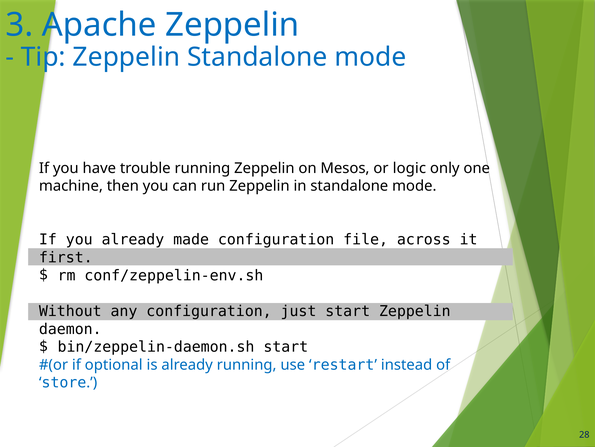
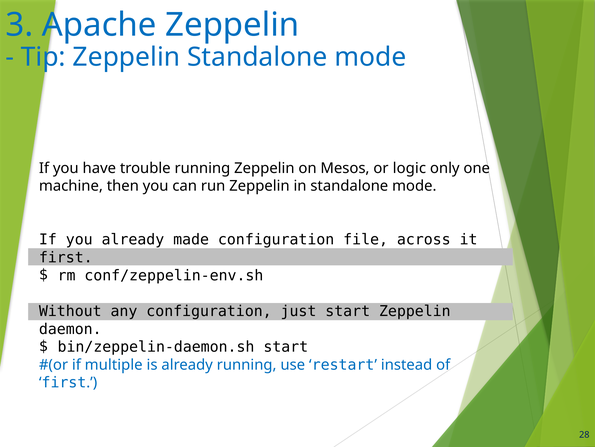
optional: optional -> multiple
store at (64, 382): store -> first
